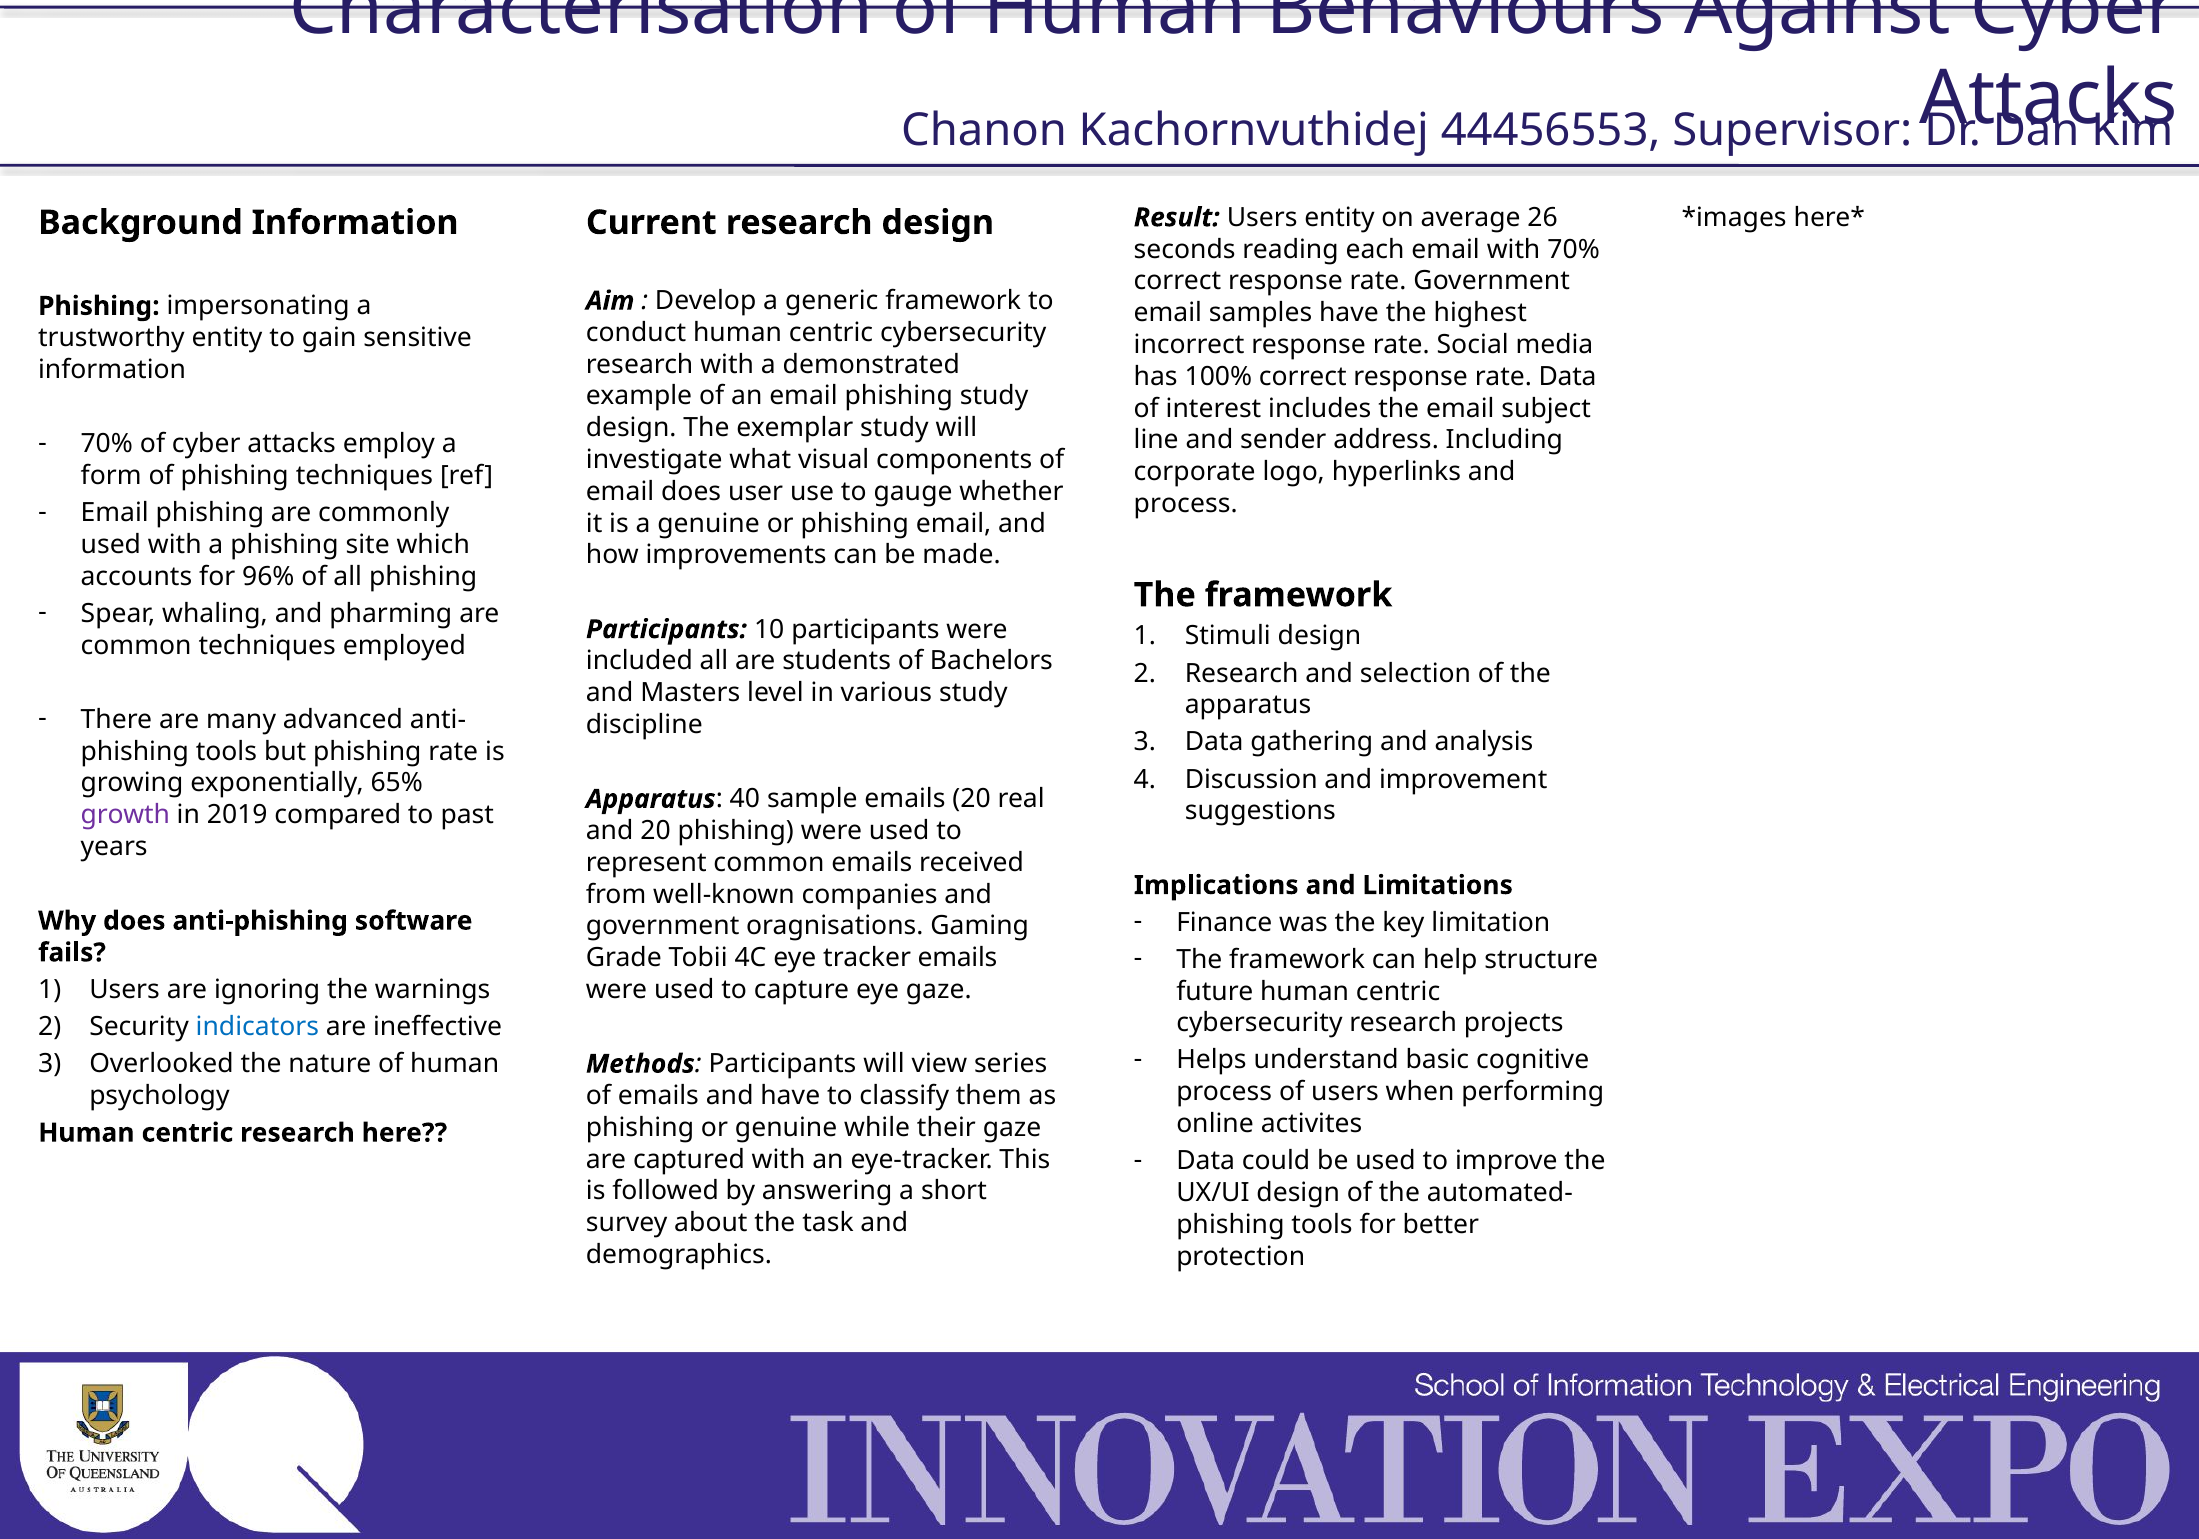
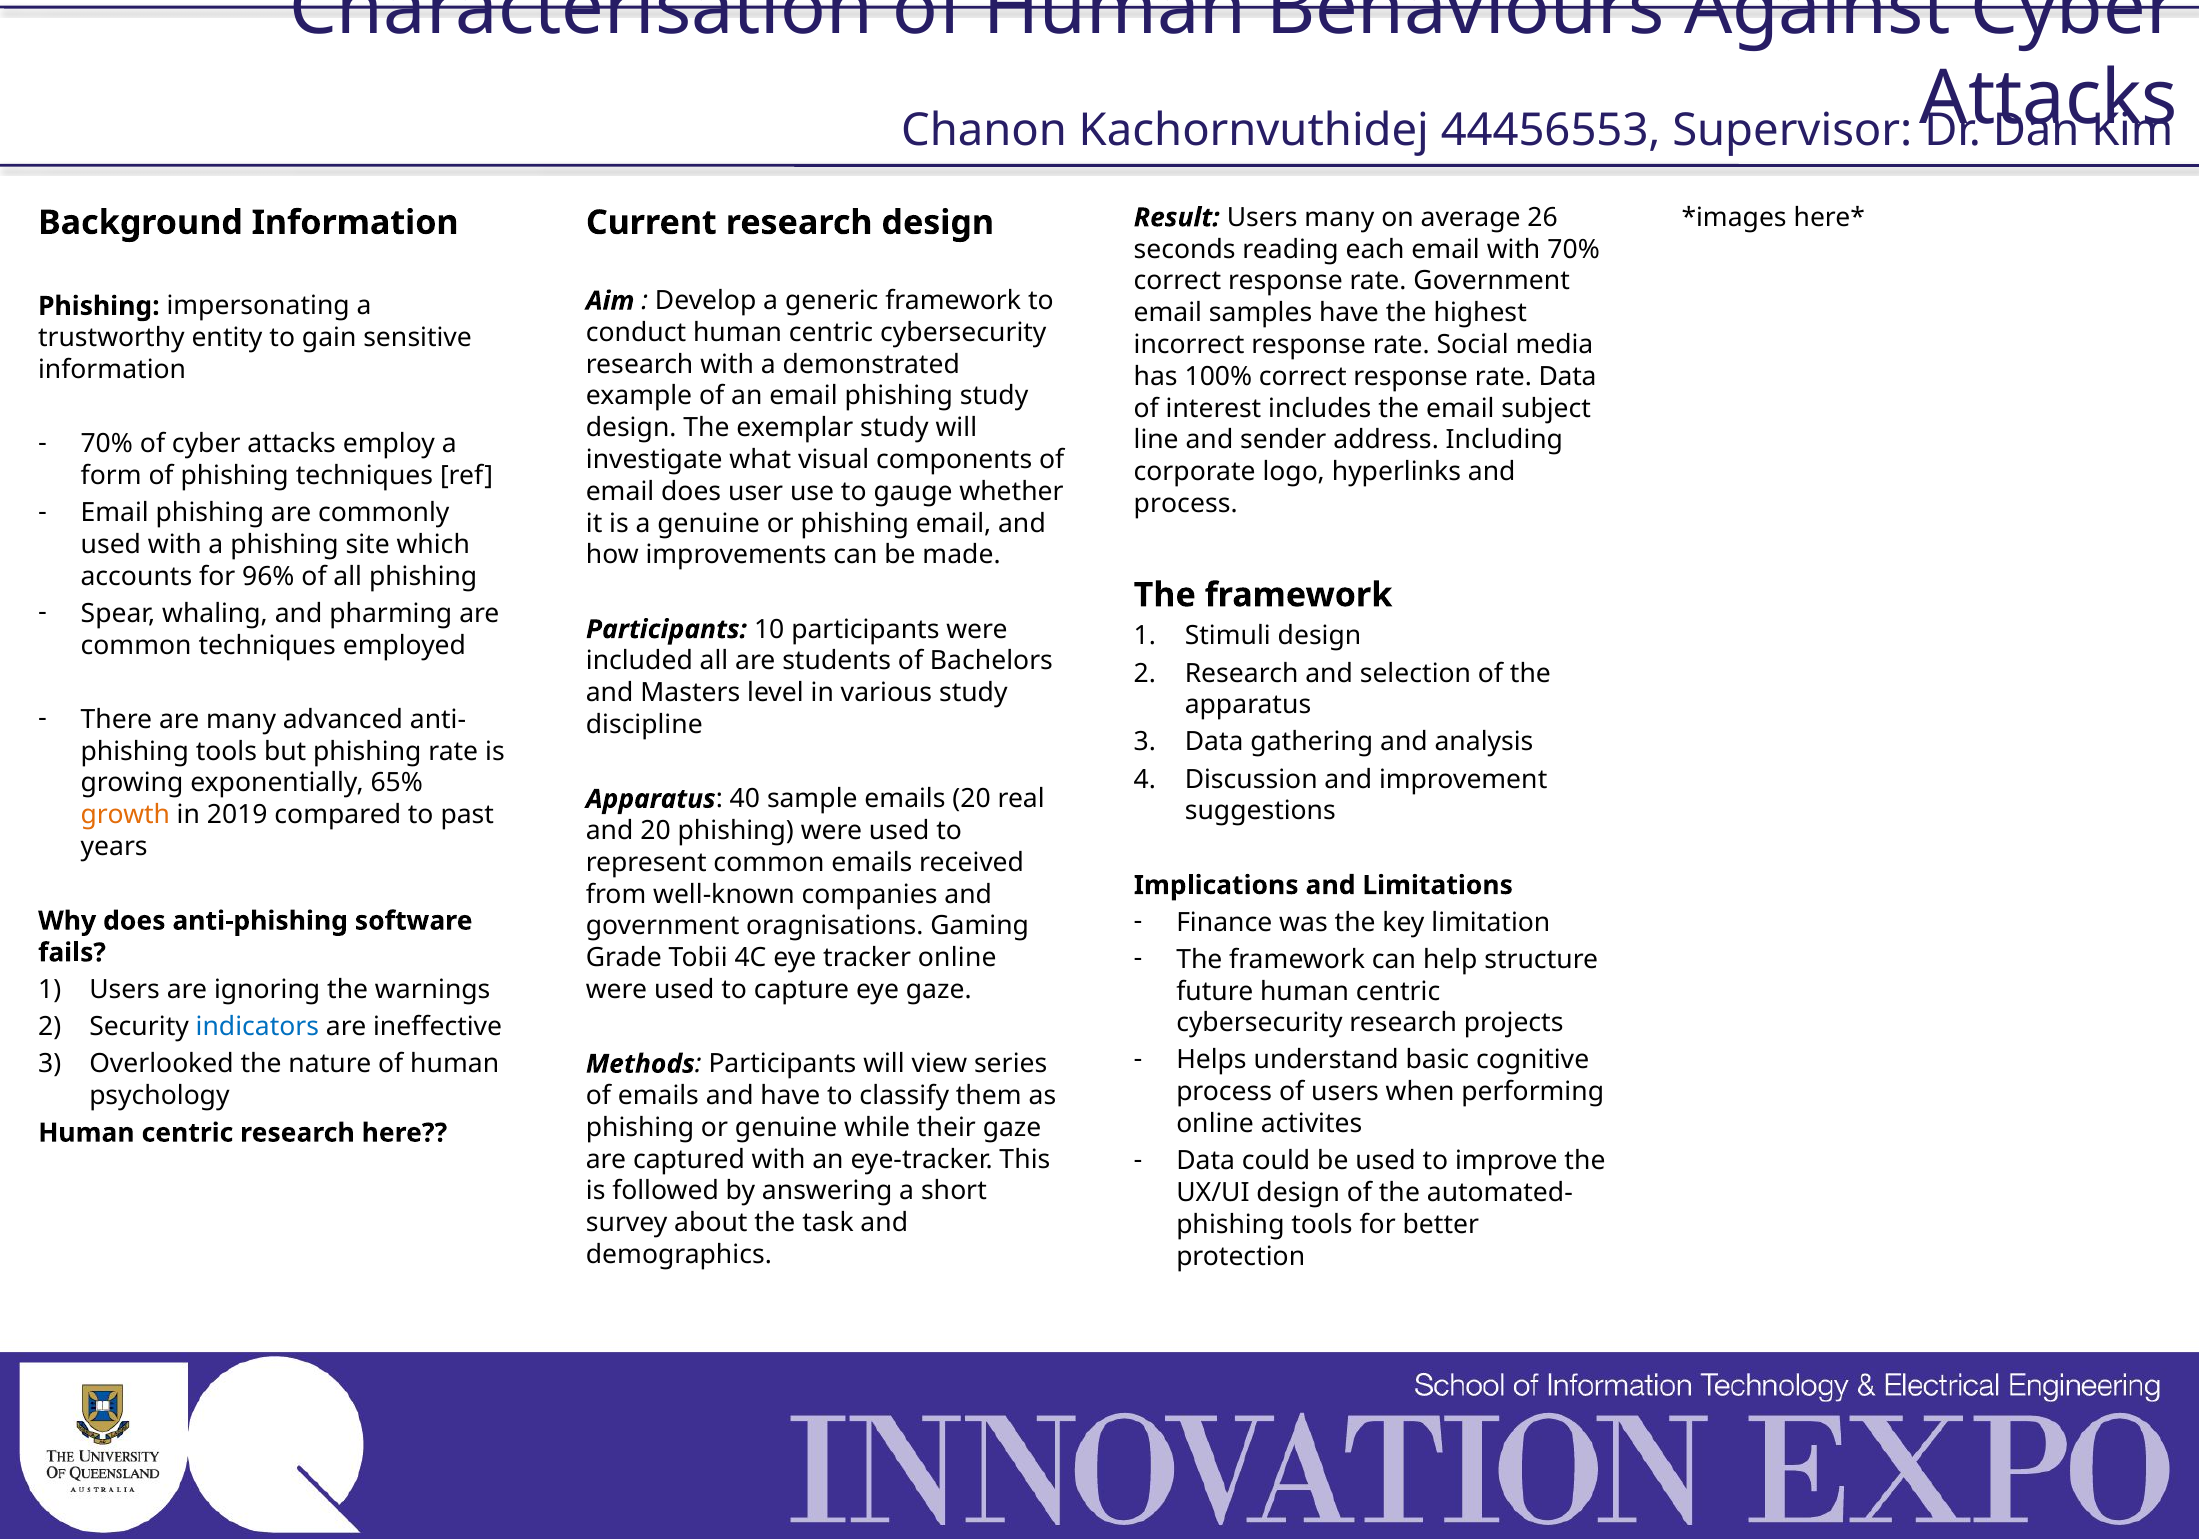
Users entity: entity -> many
growth colour: purple -> orange
tracker emails: emails -> online
